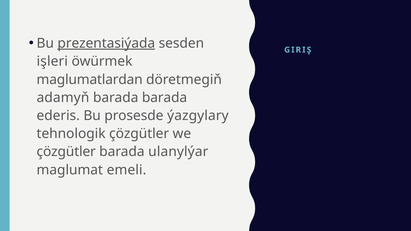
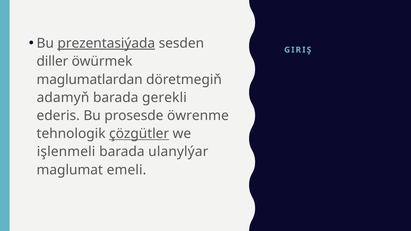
işleri: işleri -> diller
barada barada: barada -> gerekli
ýazgylary: ýazgylary -> öwrenme
çözgütler at (139, 134) underline: none -> present
çözgütler at (66, 152): çözgütler -> işlenmeli
